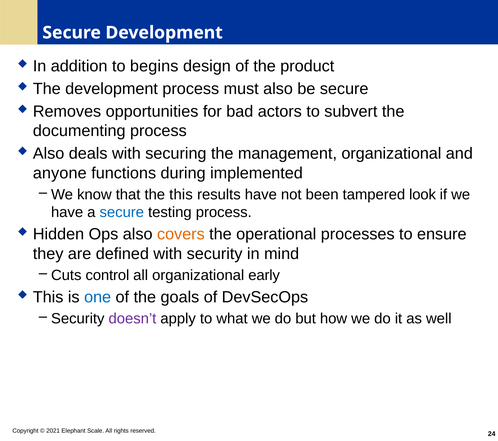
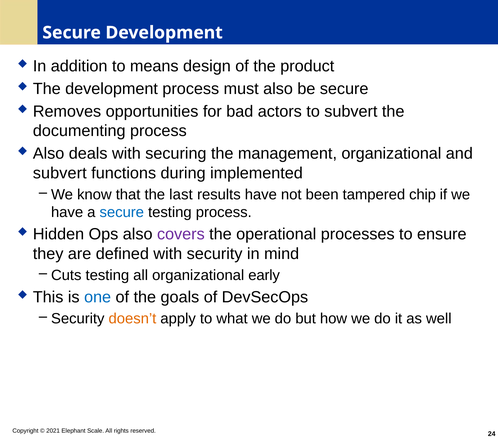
begins: begins -> means
anyone at (60, 173): anyone -> subvert
the this: this -> last
look: look -> chip
covers colour: orange -> purple
Cuts control: control -> testing
doesn’t colour: purple -> orange
